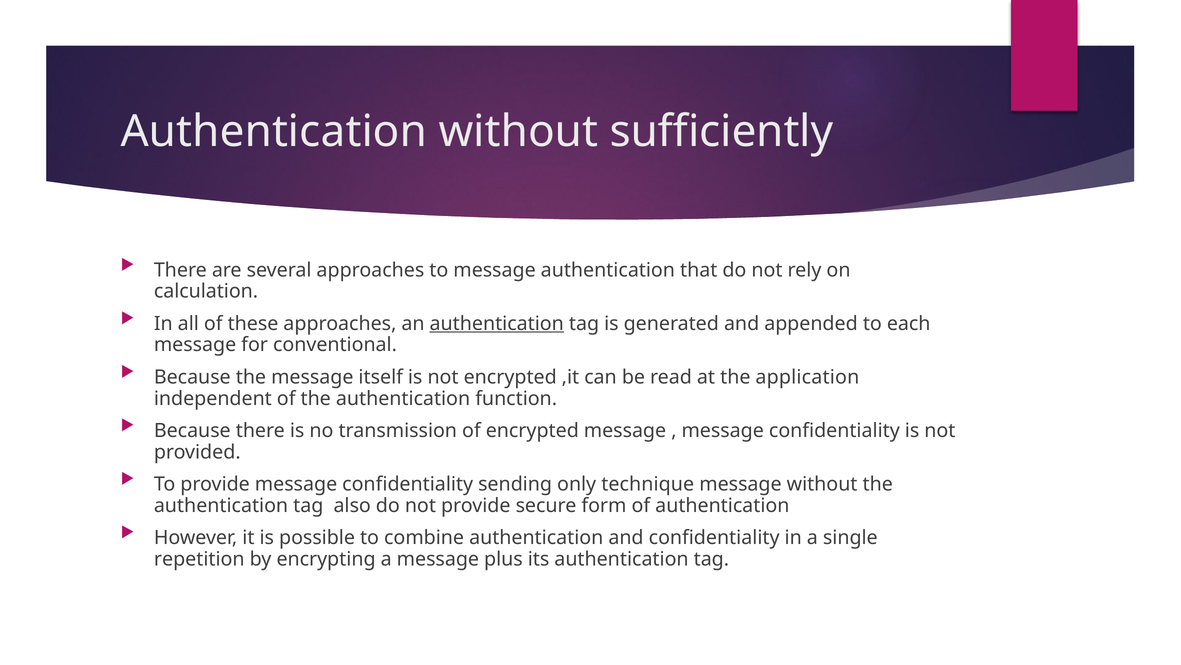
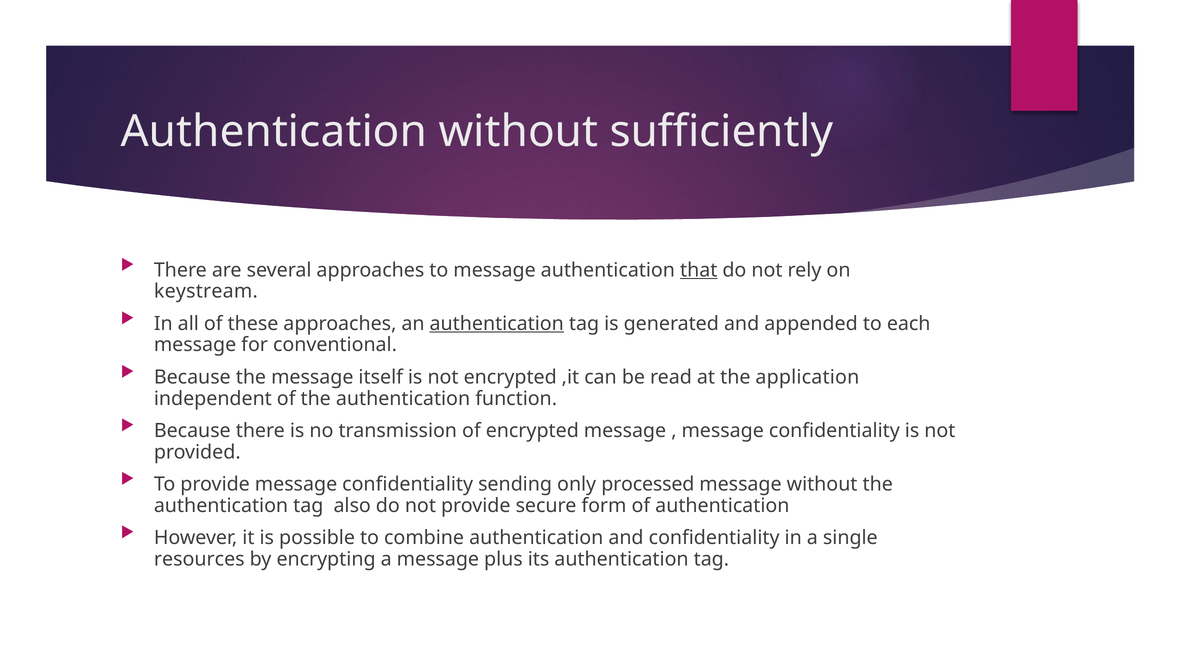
that underline: none -> present
calculation: calculation -> keystream
technique: technique -> processed
repetition: repetition -> resources
